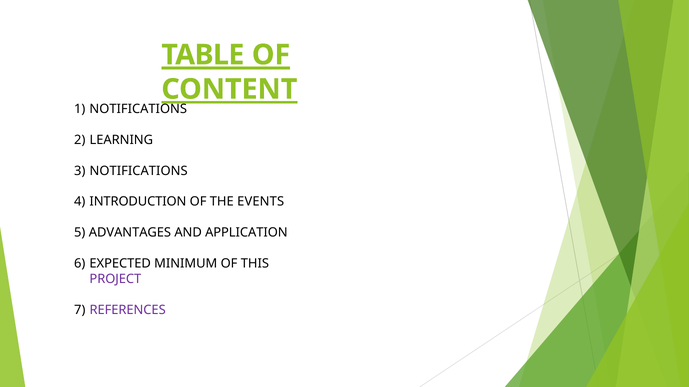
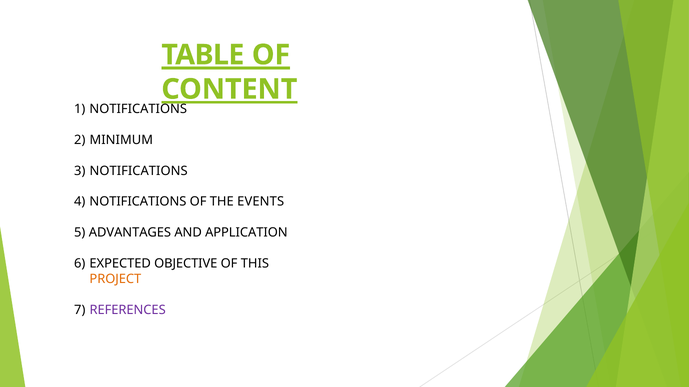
LEARNING: LEARNING -> MINIMUM
INTRODUCTION at (138, 202): INTRODUCTION -> NOTIFICATIONS
MINIMUM: MINIMUM -> OBJECTIVE
PROJECT colour: purple -> orange
